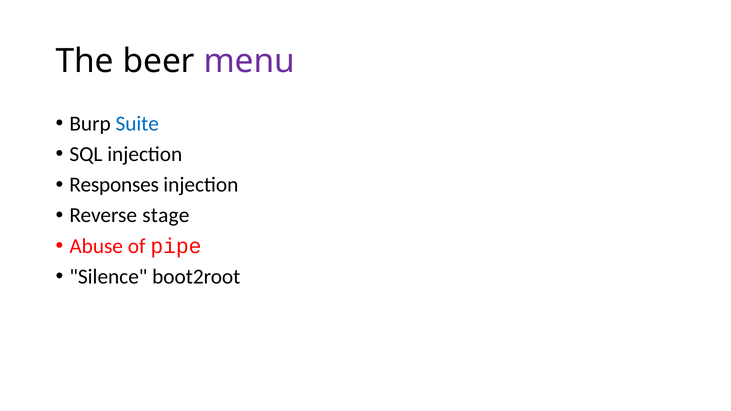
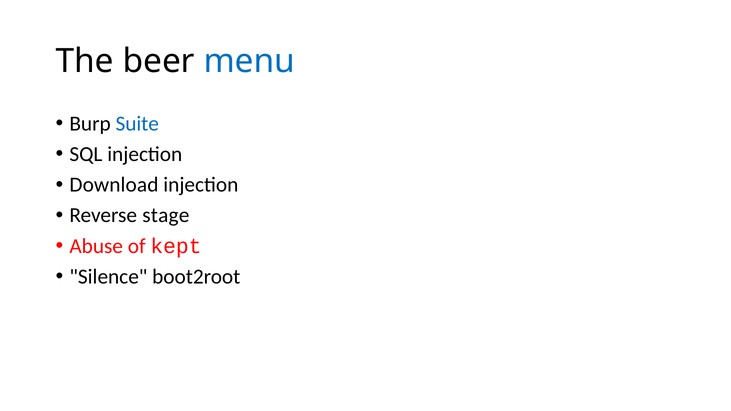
menu colour: purple -> blue
Responses: Responses -> Download
pipe: pipe -> kept
